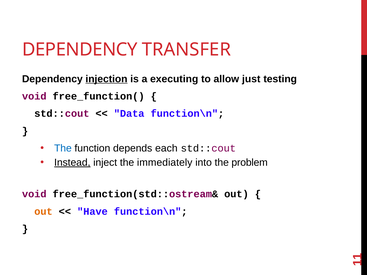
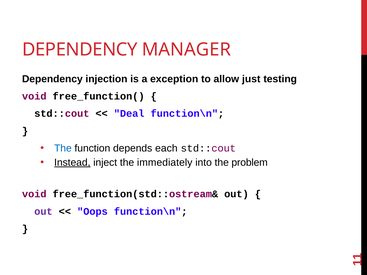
TRANSFER: TRANSFER -> MANAGER
injection underline: present -> none
executing: executing -> exception
Data: Data -> Deal
out at (43, 212) colour: orange -> purple
Have: Have -> Oops
